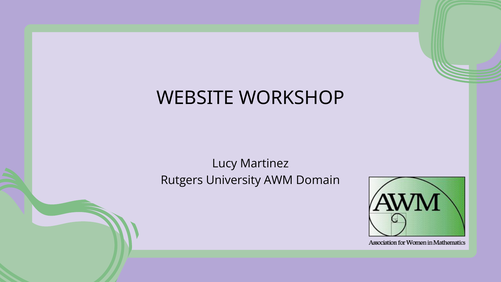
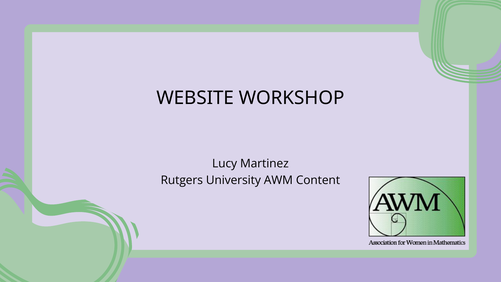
Domain: Domain -> Content
